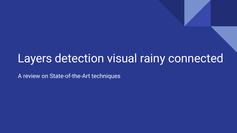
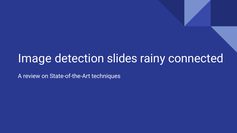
Layers: Layers -> Image
visual: visual -> slides
